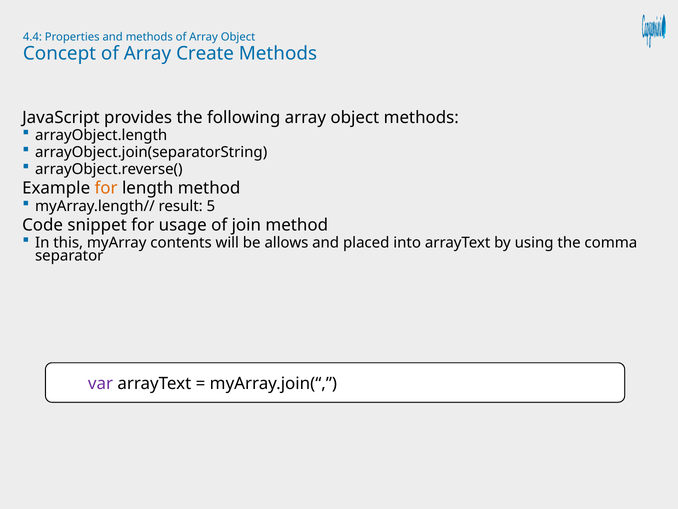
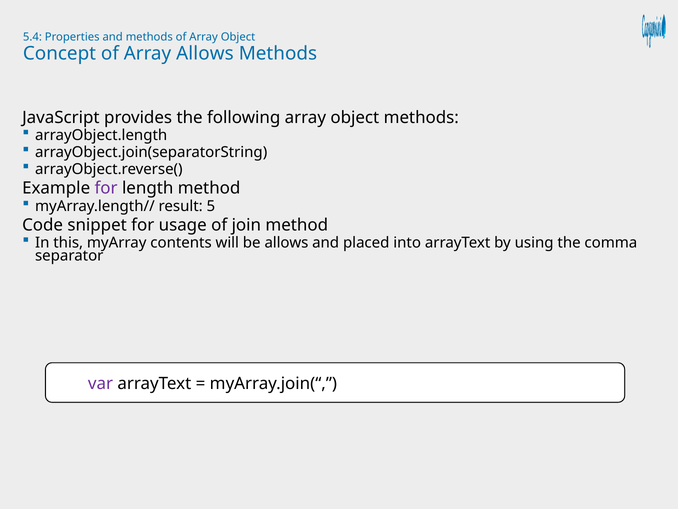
4.4: 4.4 -> 5.4
Array Create: Create -> Allows
for at (106, 188) colour: orange -> purple
